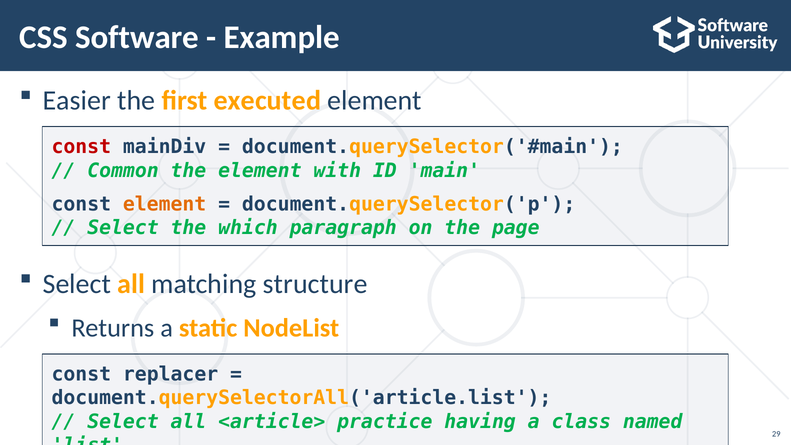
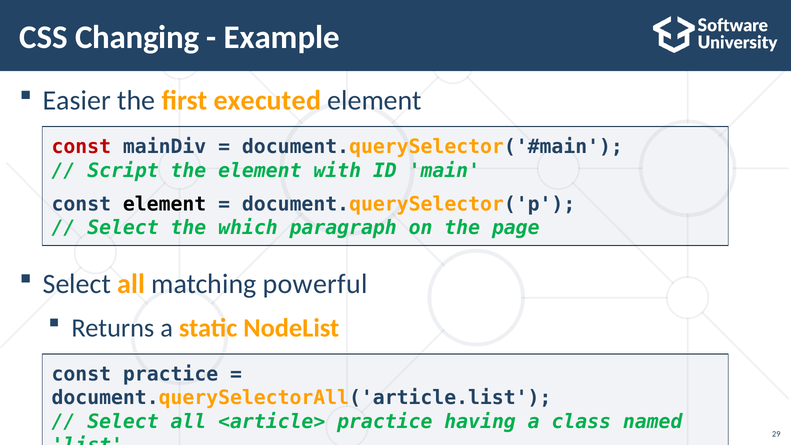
Software: Software -> Changing
Common: Common -> Script
element at (165, 204) colour: orange -> black
structure: structure -> powerful
const replacer: replacer -> practice
